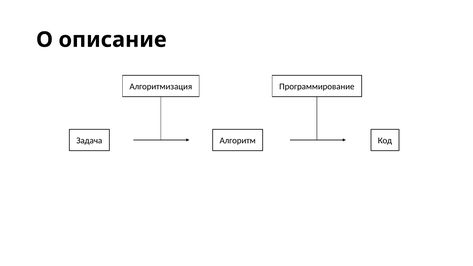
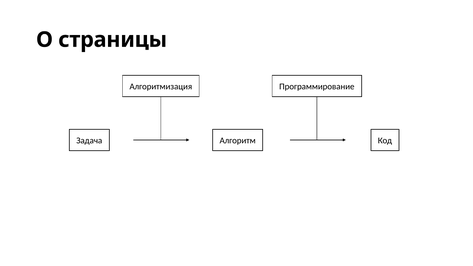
описание: описание -> страницы
